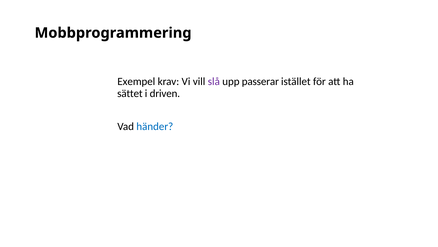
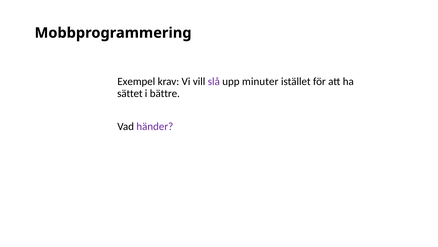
passerar: passerar -> minuter
driven: driven -> bättre
händer colour: blue -> purple
